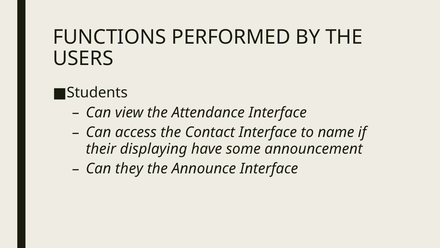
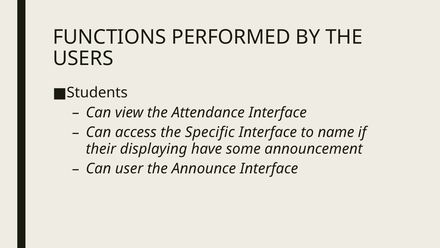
Contact: Contact -> Specific
they: they -> user
